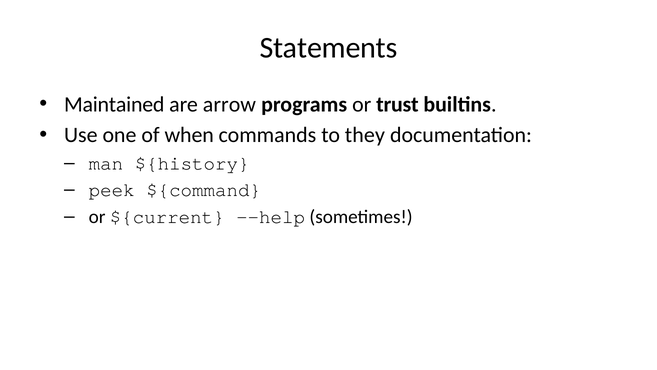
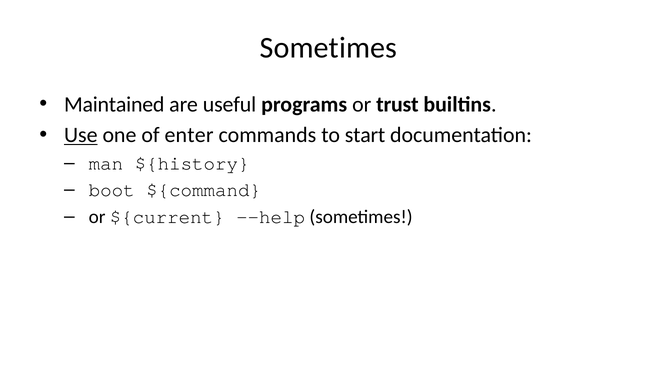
Statements at (329, 48): Statements -> Sometimes
arrow: arrow -> useful
Use underline: none -> present
when: when -> enter
they: they -> start
peek: peek -> boot
